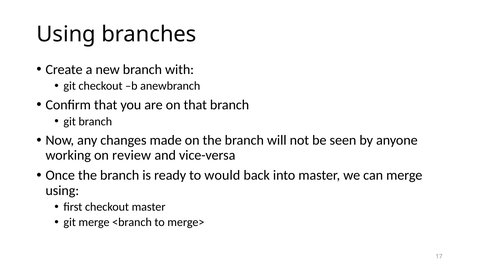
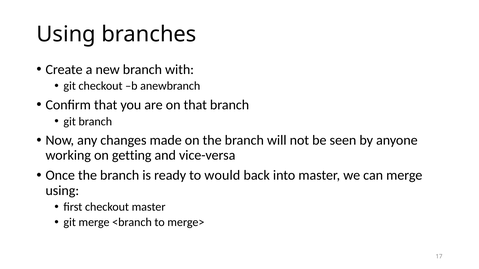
review: review -> getting
